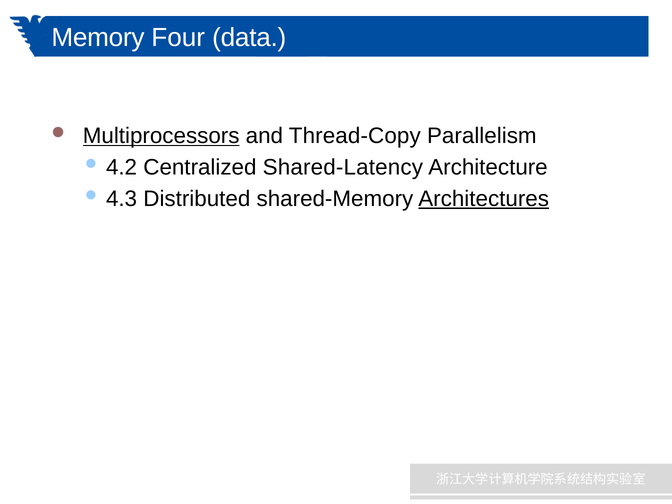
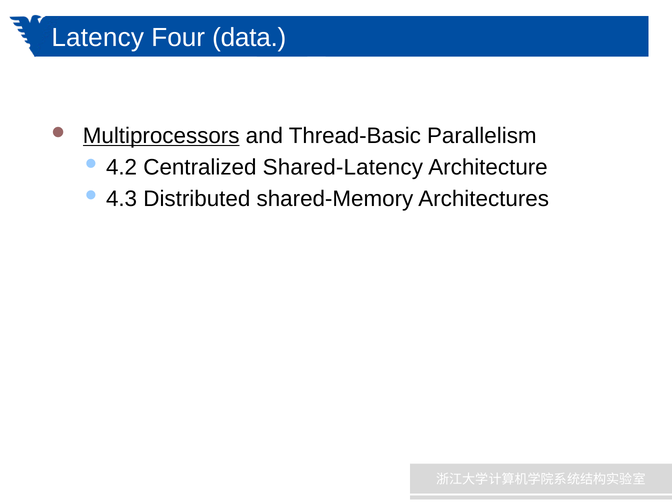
Memory: Memory -> Latency
Thread-Copy: Thread-Copy -> Thread-Basic
Architectures underline: present -> none
